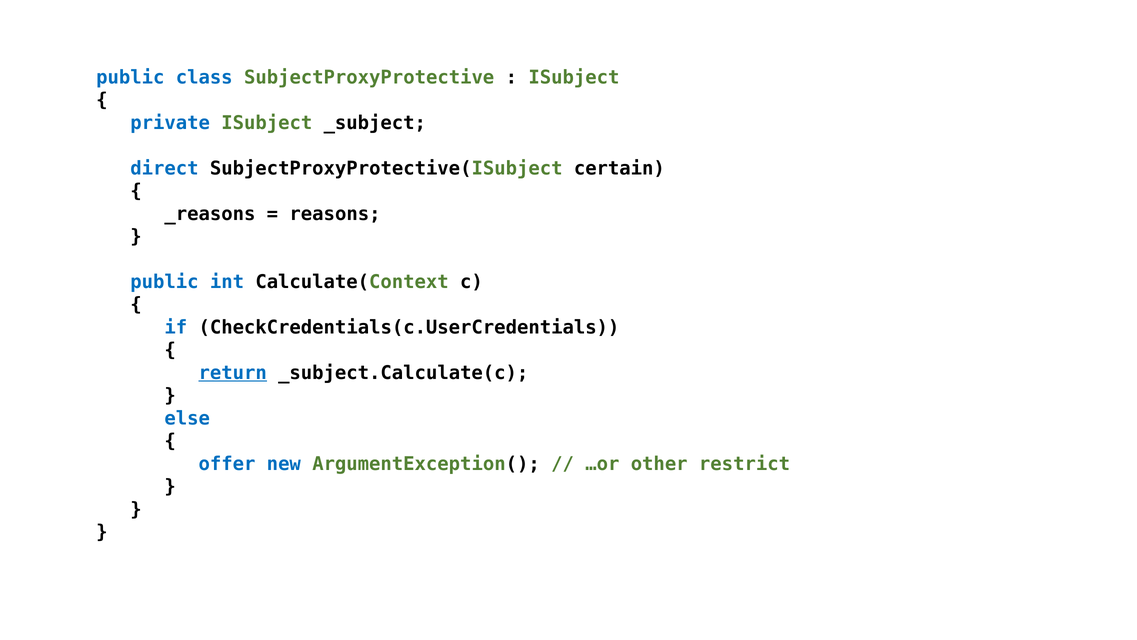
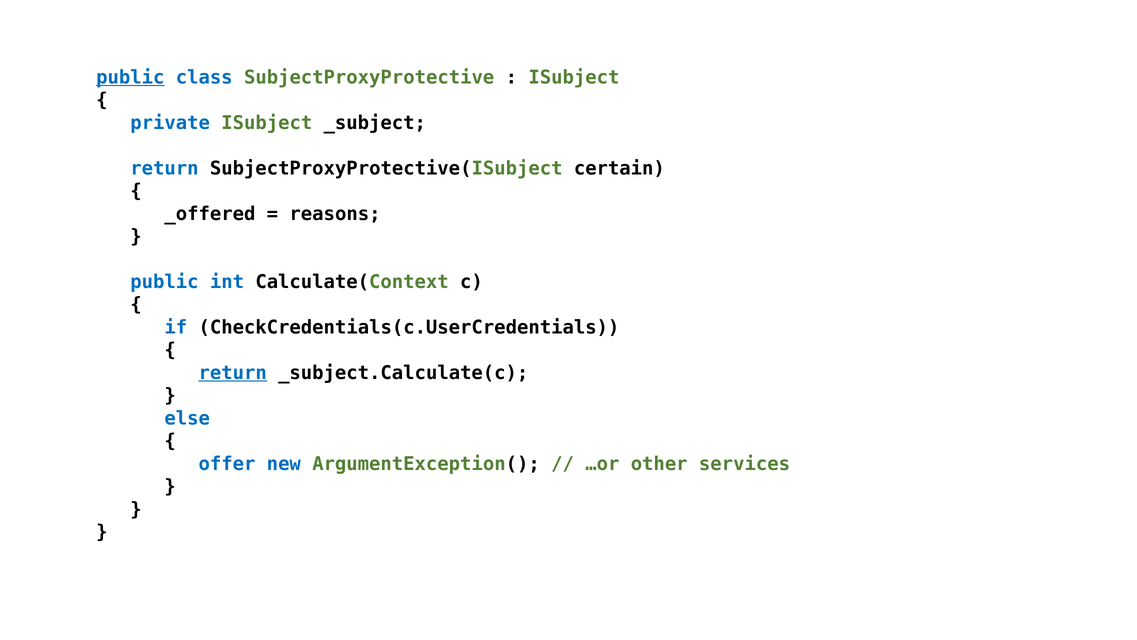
public at (130, 77) underline: none -> present
direct at (164, 168): direct -> return
_reasons: _reasons -> _offered
restrict: restrict -> services
